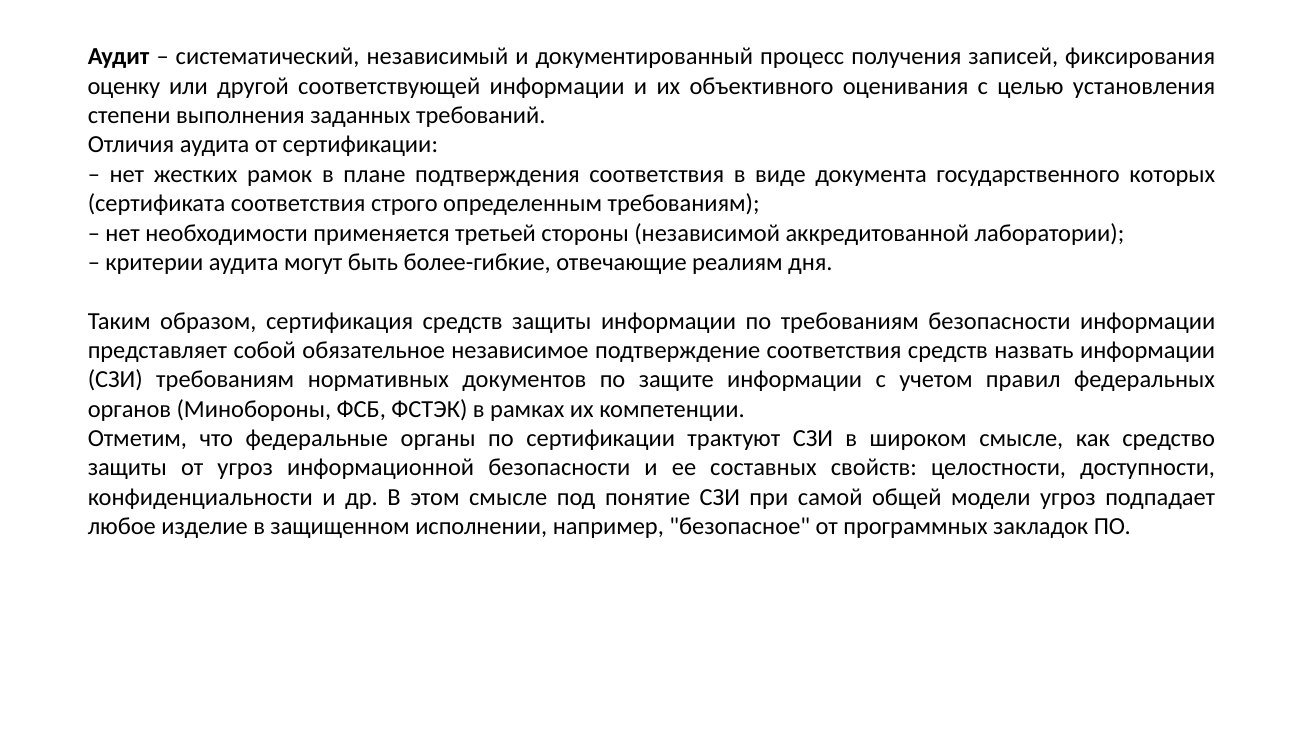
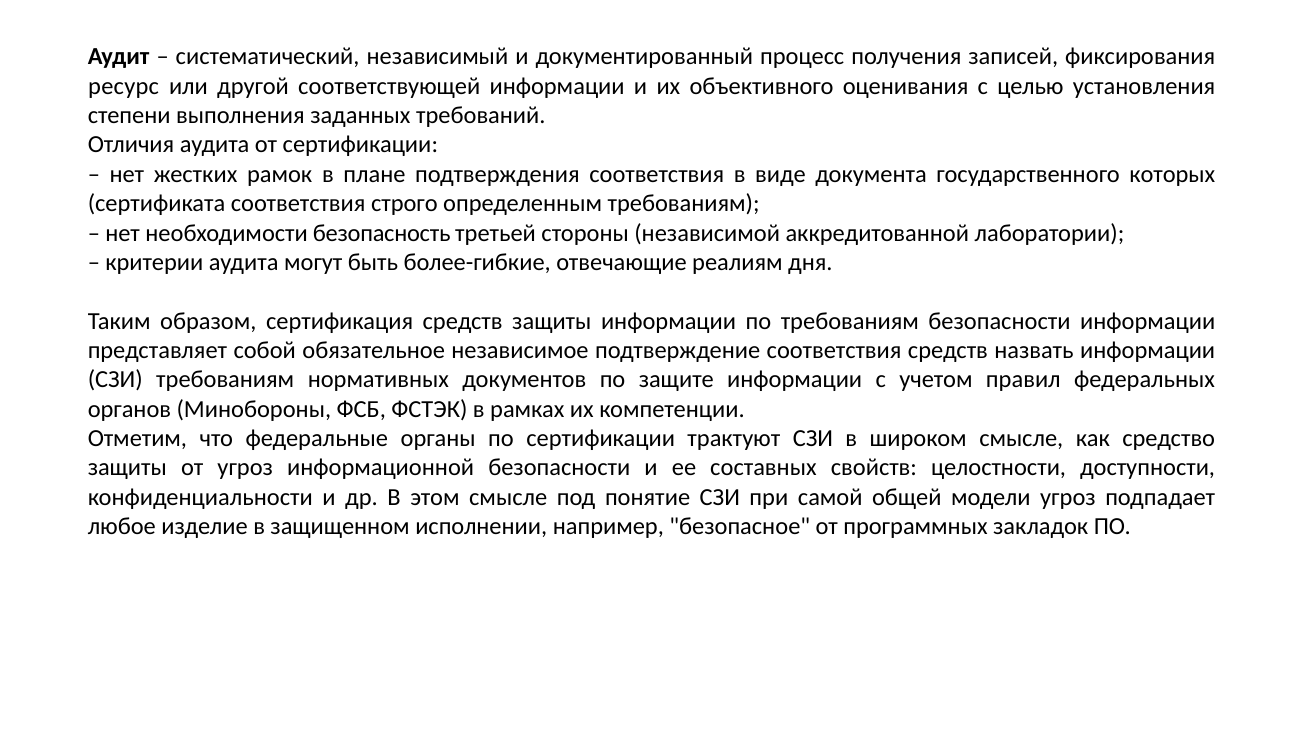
оценку: оценку -> ресурс
применяется: применяется -> безопасность
